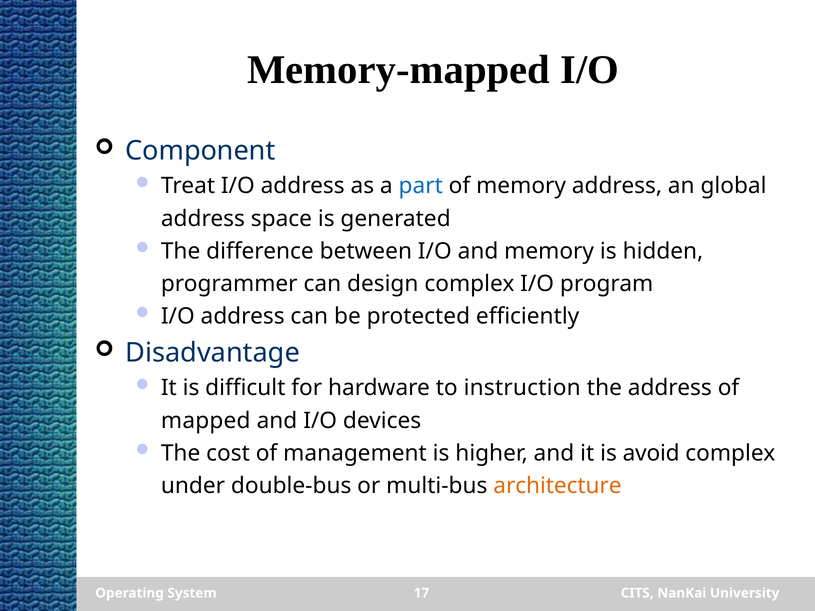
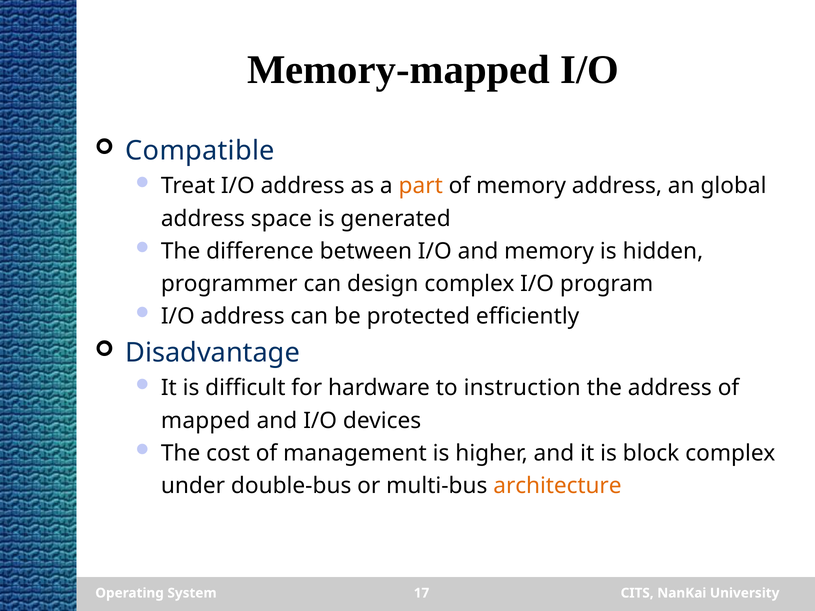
Component: Component -> Compatible
part colour: blue -> orange
avoid: avoid -> block
